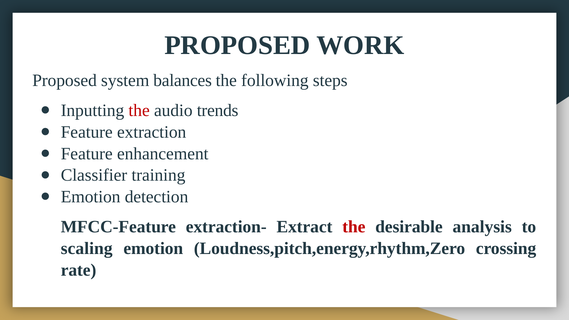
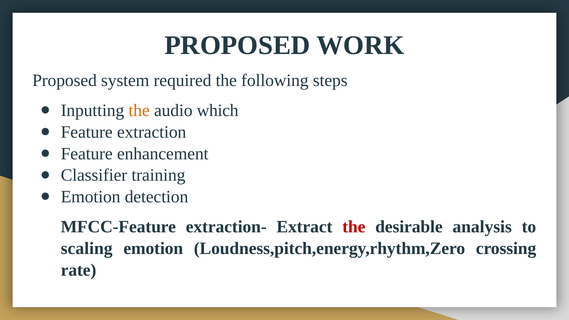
balances: balances -> required
the at (139, 111) colour: red -> orange
trends: trends -> which
